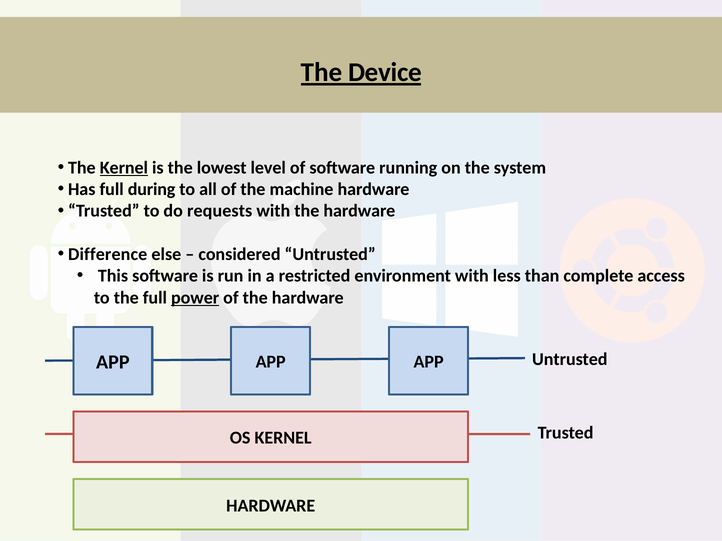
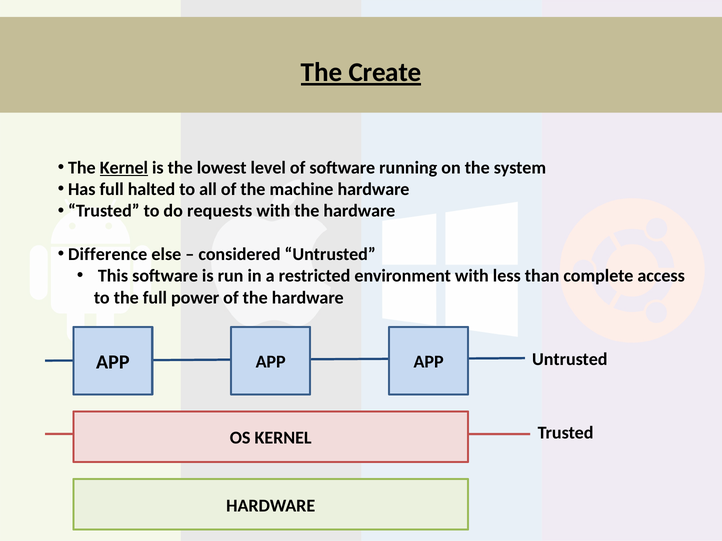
Device: Device -> Create
during: during -> halted
power underline: present -> none
